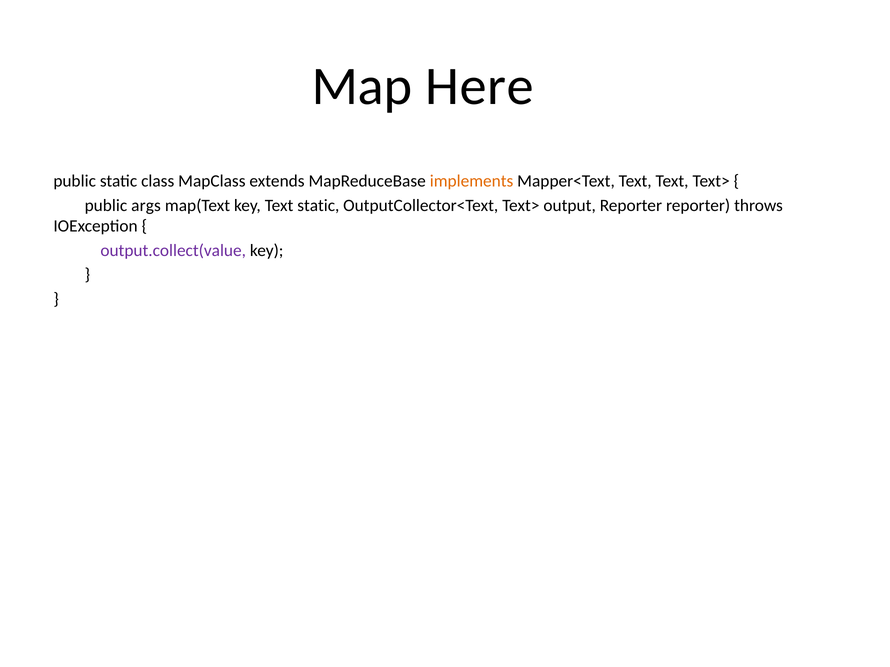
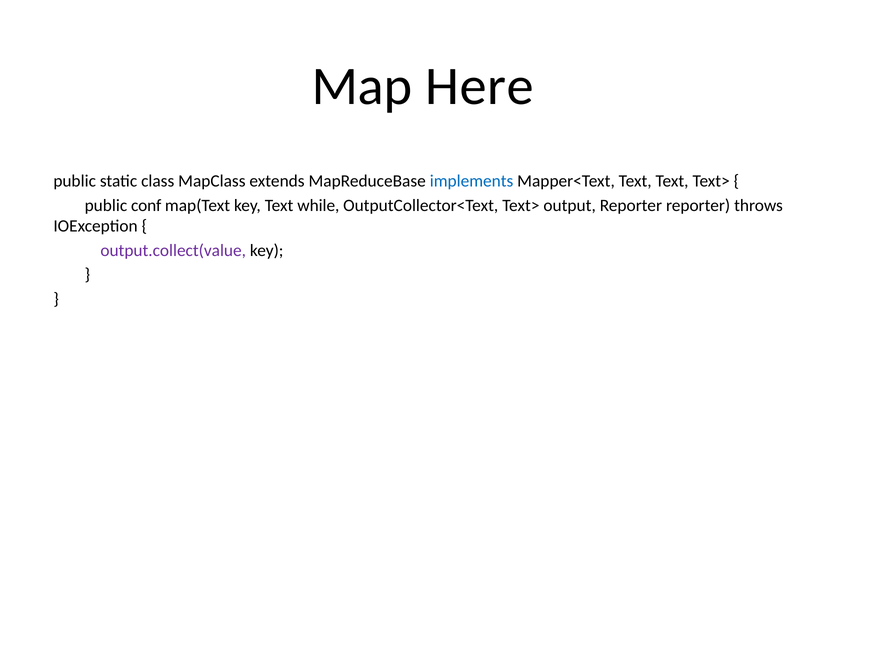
implements colour: orange -> blue
args: args -> conf
Text static: static -> while
